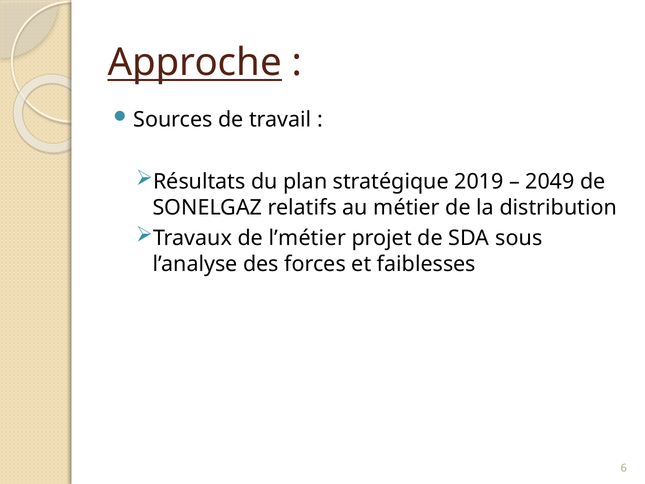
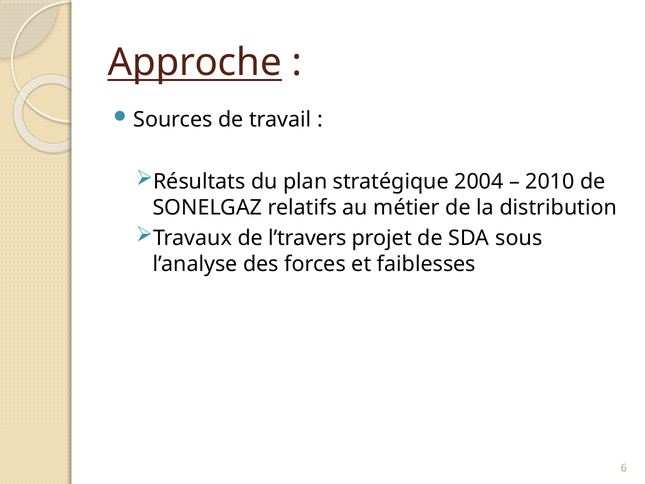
2019: 2019 -> 2004
2049: 2049 -> 2010
l’métier: l’métier -> l’travers
